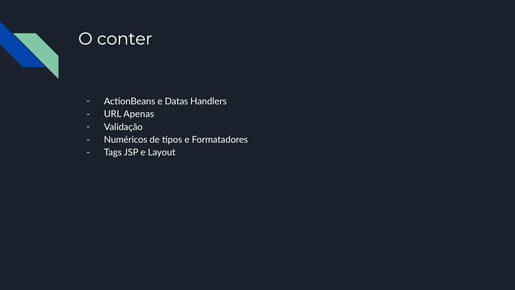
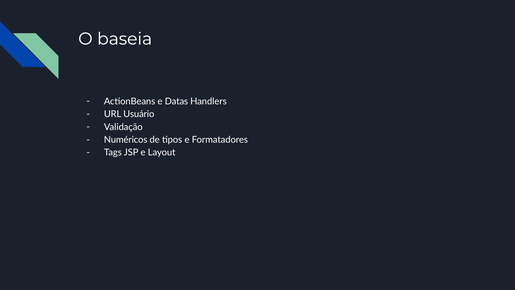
conter: conter -> baseia
Apenas: Apenas -> Usuário
